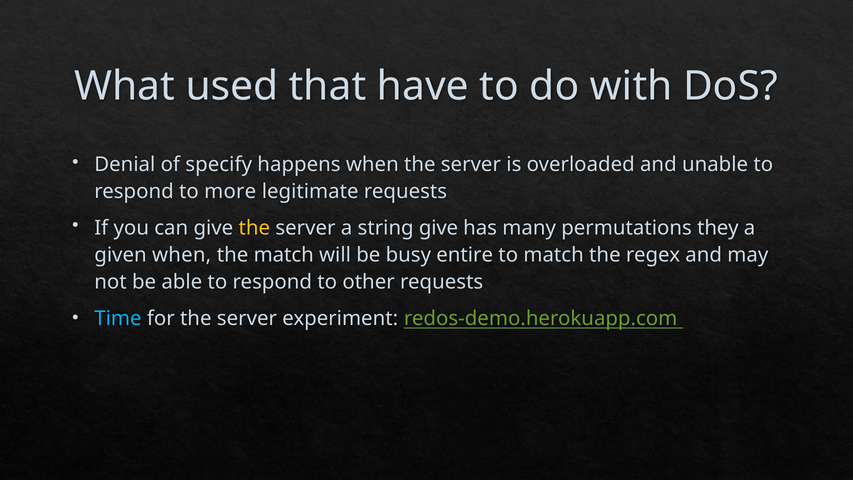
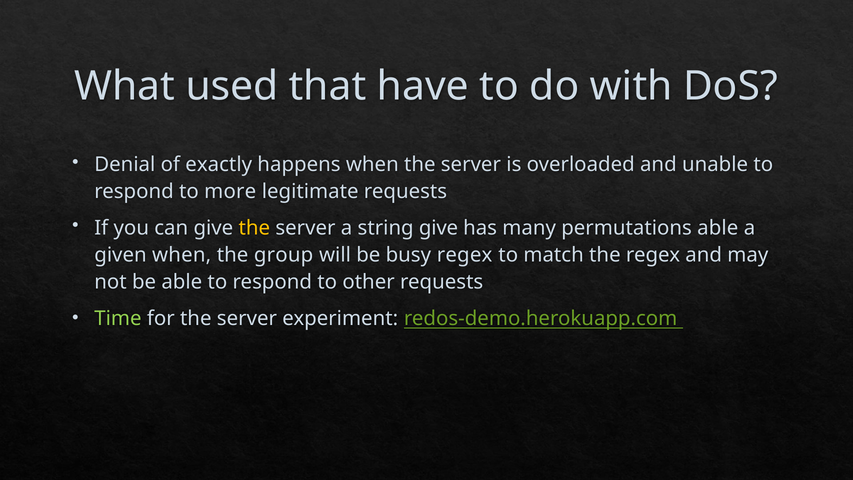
specify: specify -> exactly
permutations they: they -> able
the match: match -> group
busy entire: entire -> regex
Time colour: light blue -> light green
